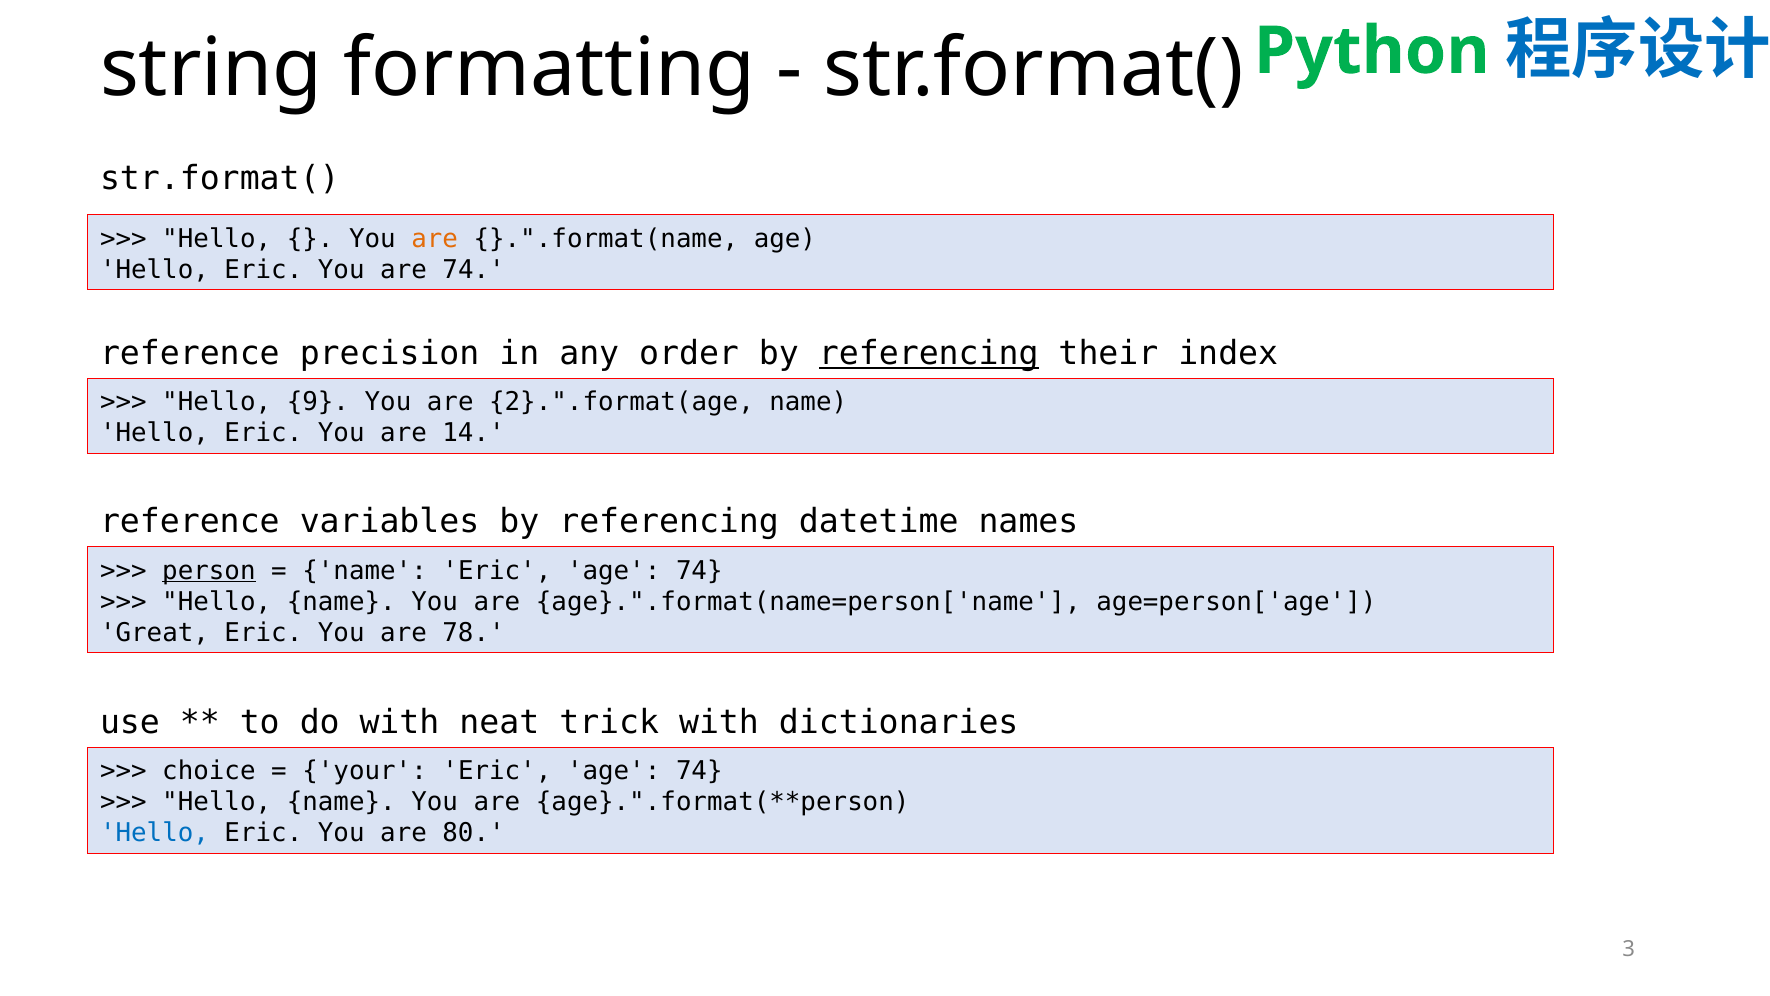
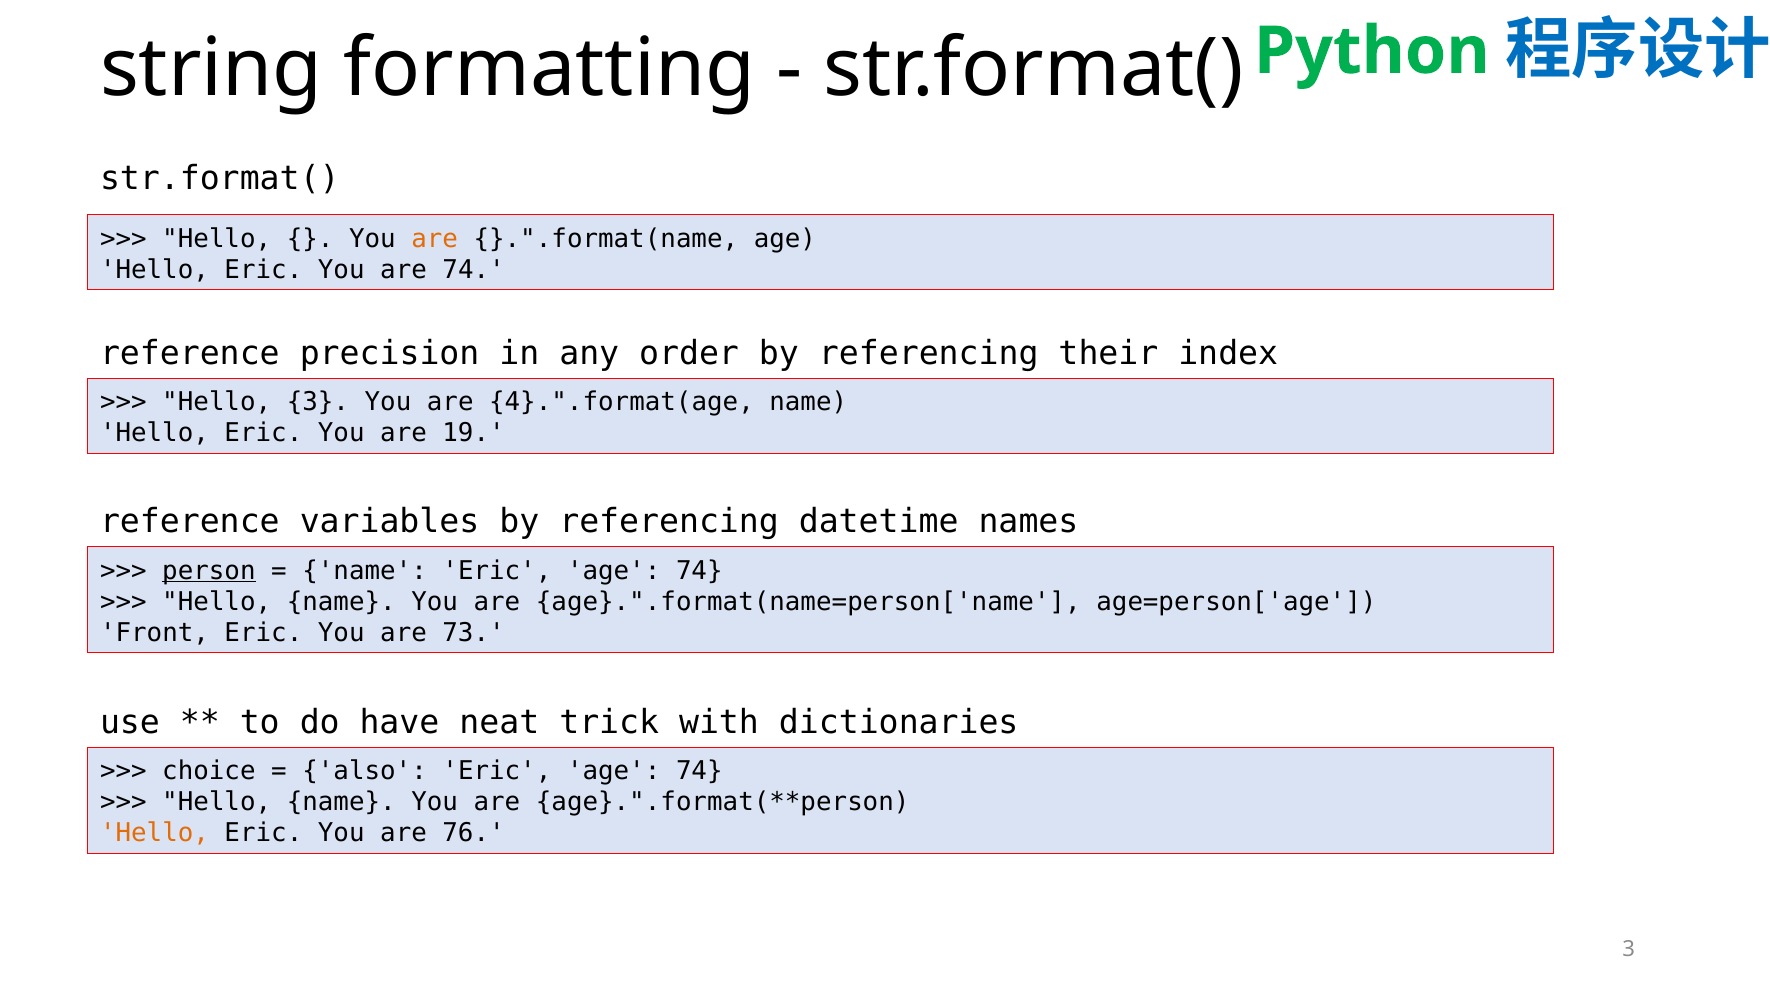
referencing at (929, 353) underline: present -> none
Hello 9: 9 -> 3
2}.".format(age: 2}.".format(age -> 4}.".format(age
14: 14 -> 19
Great: Great -> Front
78: 78 -> 73
do with: with -> have
your: your -> also
Hello at (154, 833) colour: blue -> orange
80: 80 -> 76
